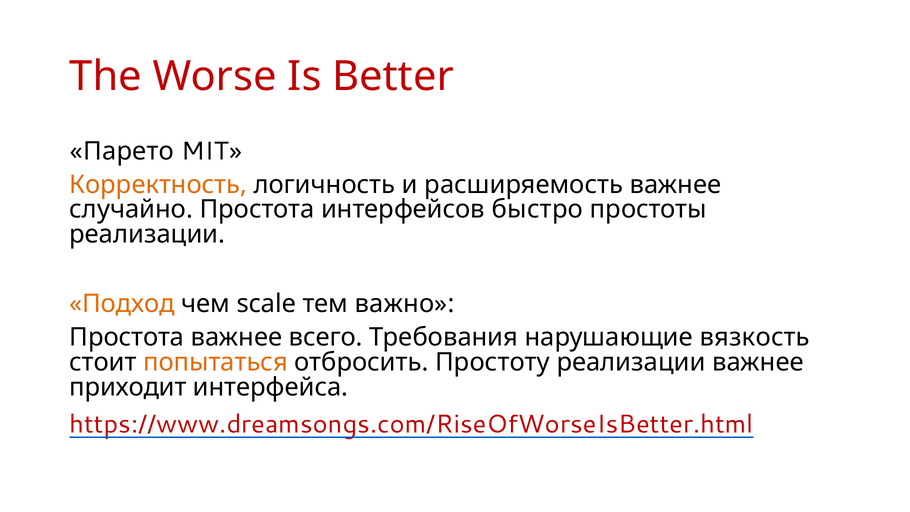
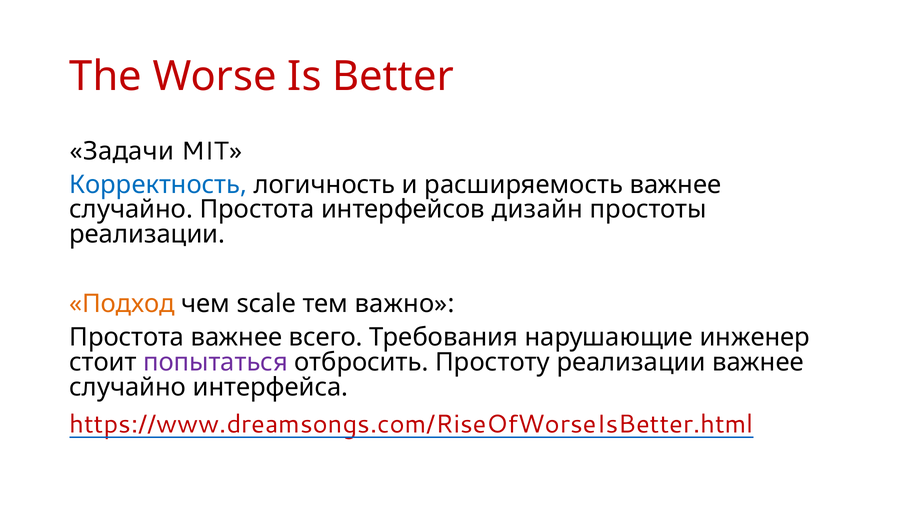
Парето: Парето -> Задачи
Корректность colour: orange -> blue
быстро: быстро -> дизайн
вязкость: вязкость -> инженер
попытаться colour: orange -> purple
приходит at (128, 387): приходит -> случайно
